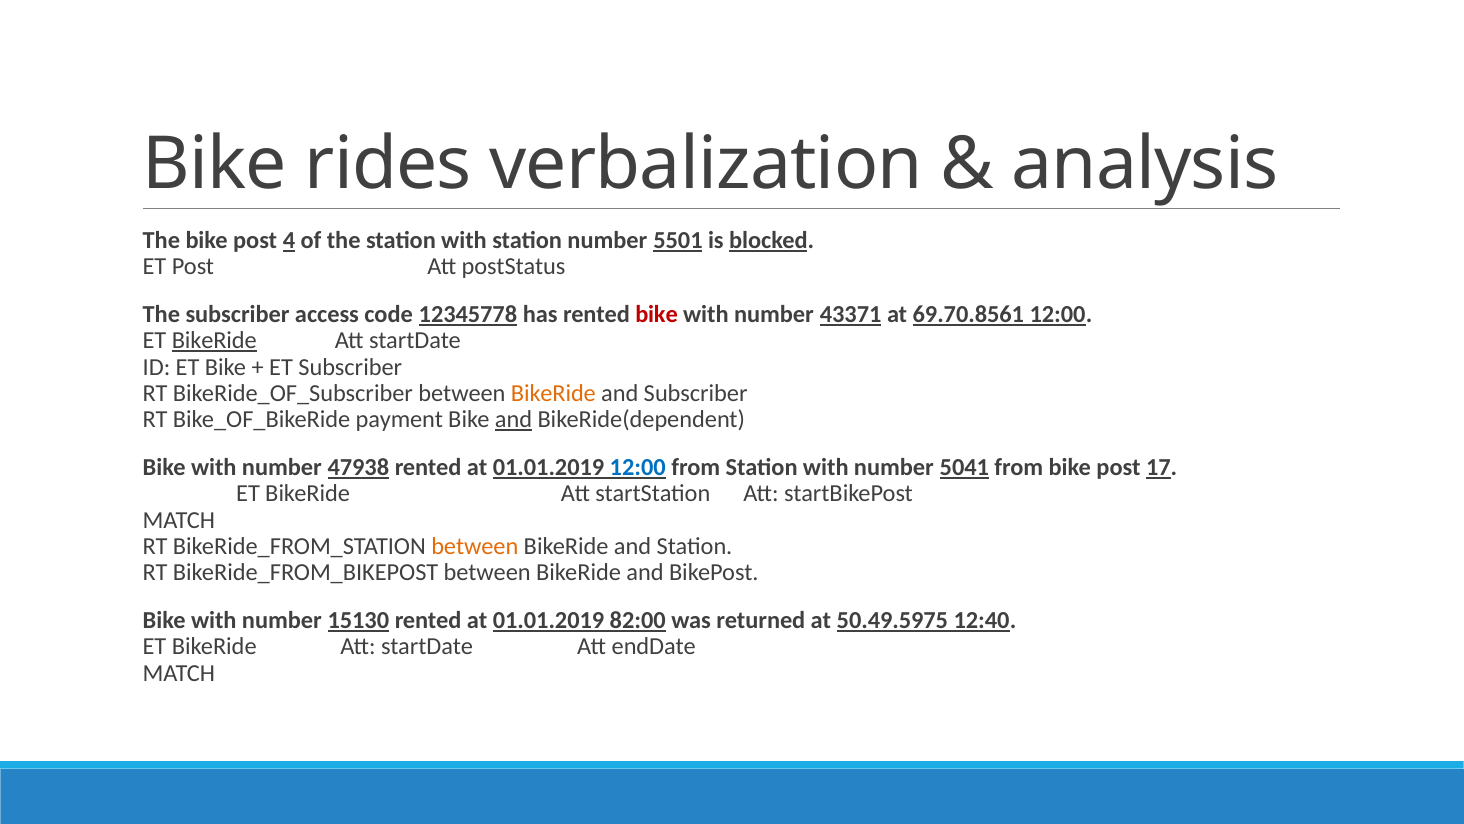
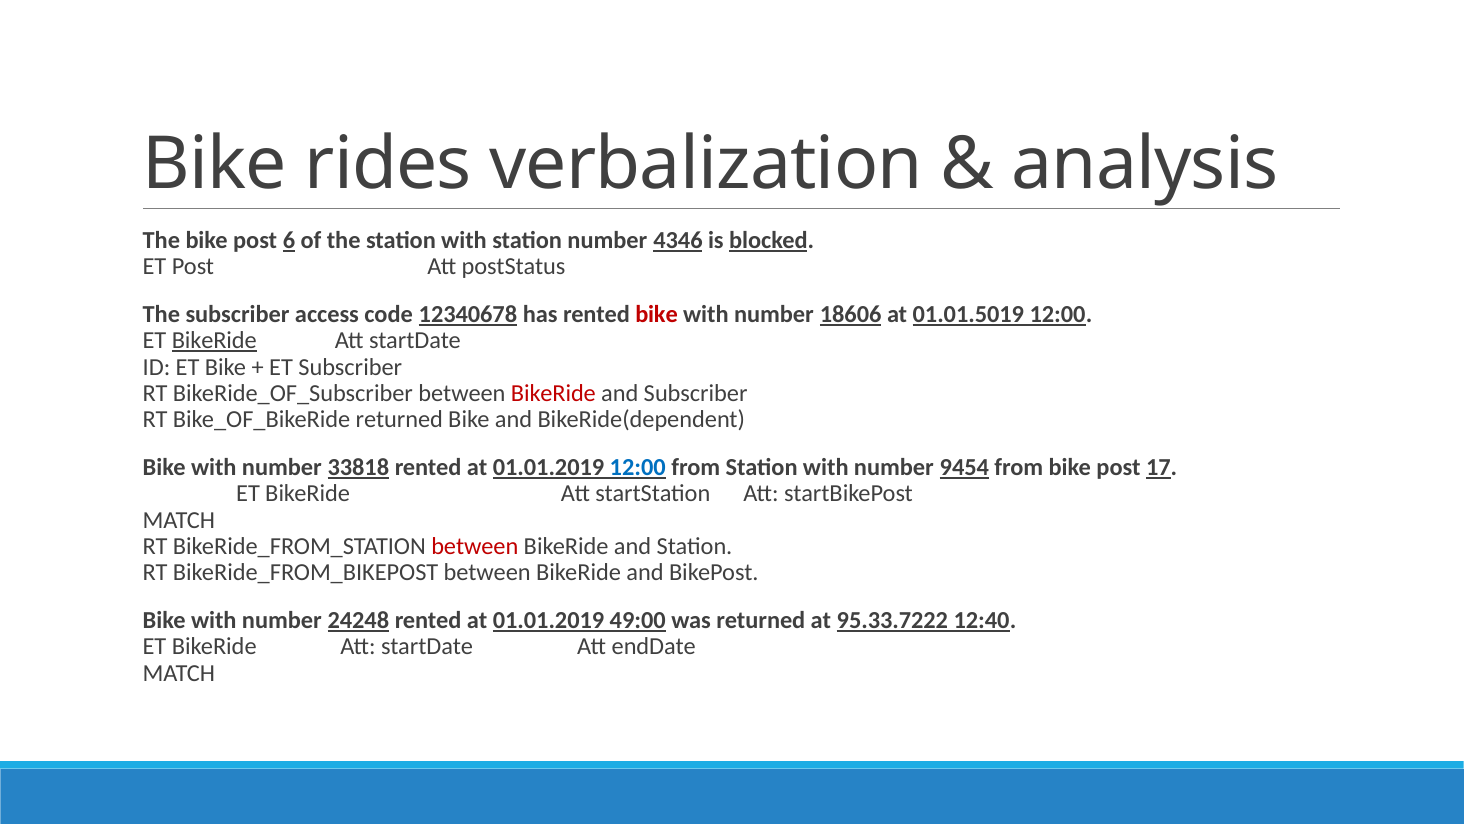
4: 4 -> 6
5501: 5501 -> 4346
12345778: 12345778 -> 12340678
43371: 43371 -> 18606
69.70.8561: 69.70.8561 -> 01.01.5019
BikeRide at (553, 393) colour: orange -> red
Bike_OF_BikeRide payment: payment -> returned
and at (514, 419) underline: present -> none
47938: 47938 -> 33818
5041: 5041 -> 9454
between at (475, 546) colour: orange -> red
15130: 15130 -> 24248
82:00: 82:00 -> 49:00
50.49.5975: 50.49.5975 -> 95.33.7222
